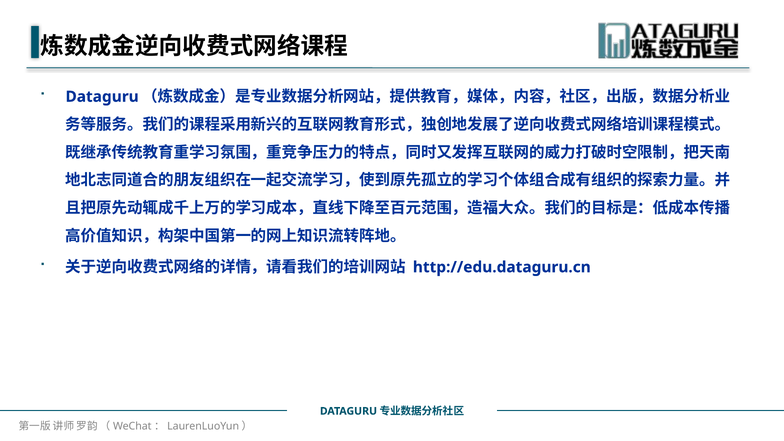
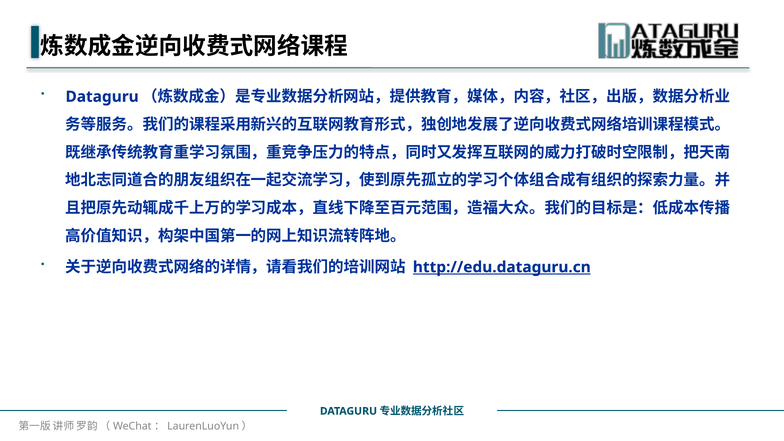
http://edu.dataguru.cn underline: none -> present
